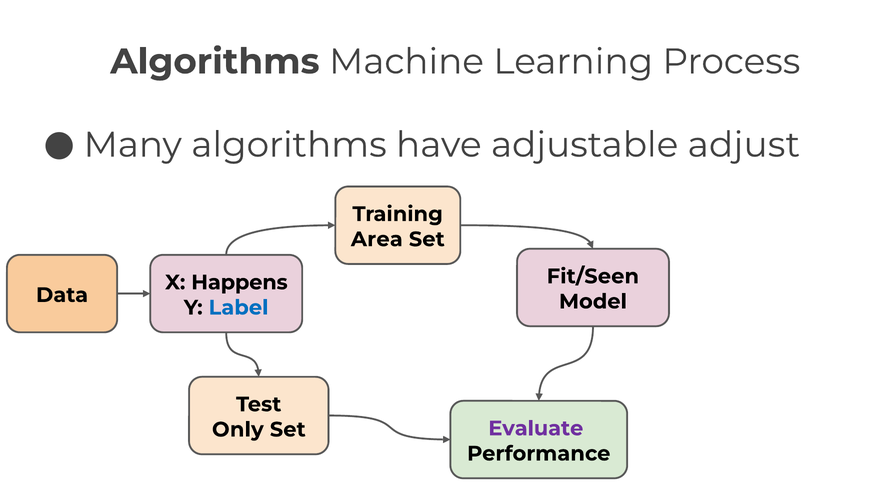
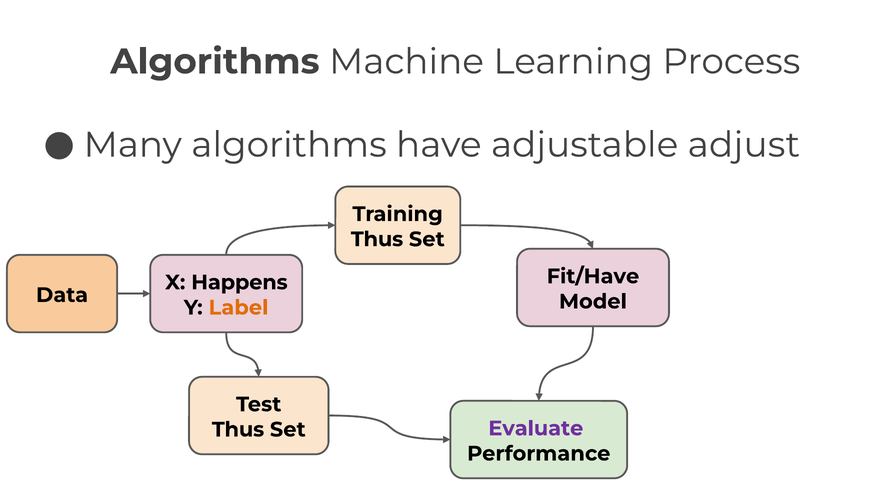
Area at (377, 239): Area -> Thus
Fit/Seen: Fit/Seen -> Fit/Have
Label colour: blue -> orange
Only at (238, 430): Only -> Thus
